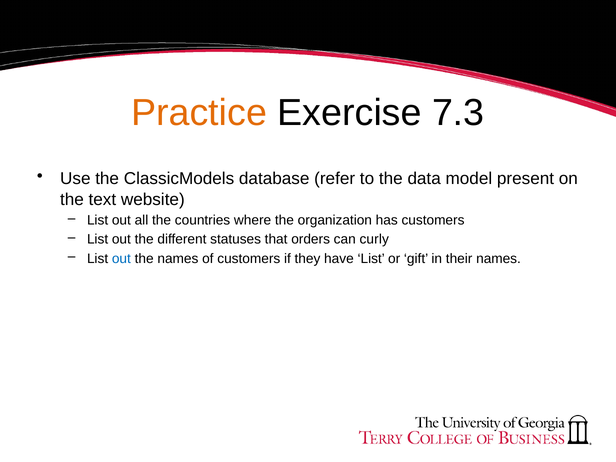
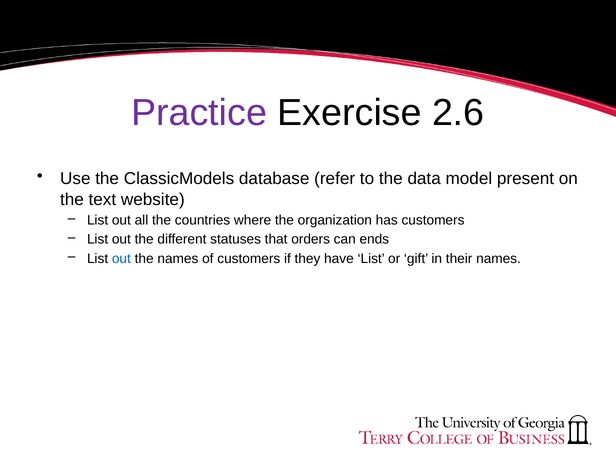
Practice colour: orange -> purple
7.3: 7.3 -> 2.6
curly: curly -> ends
